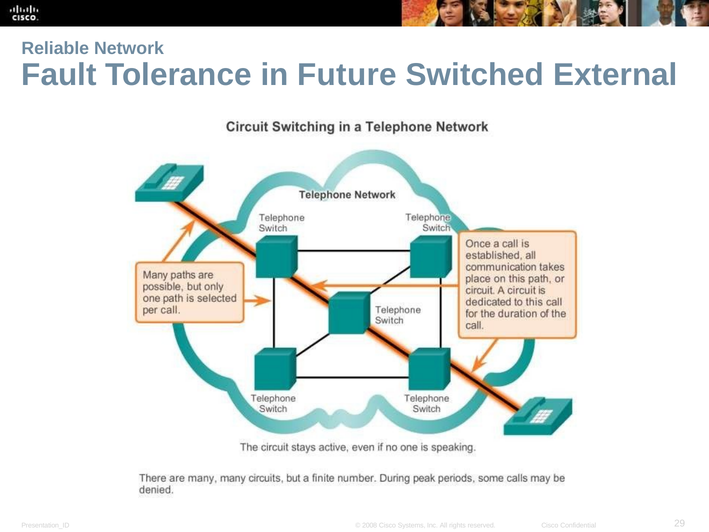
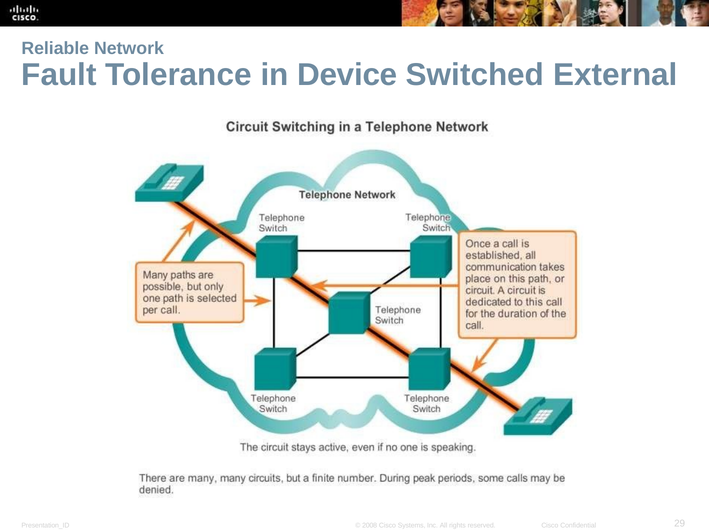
Future: Future -> Device
